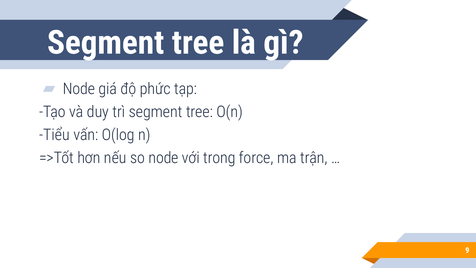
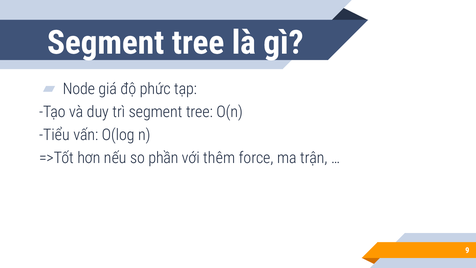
so node: node -> phần
trong: trong -> thêm
